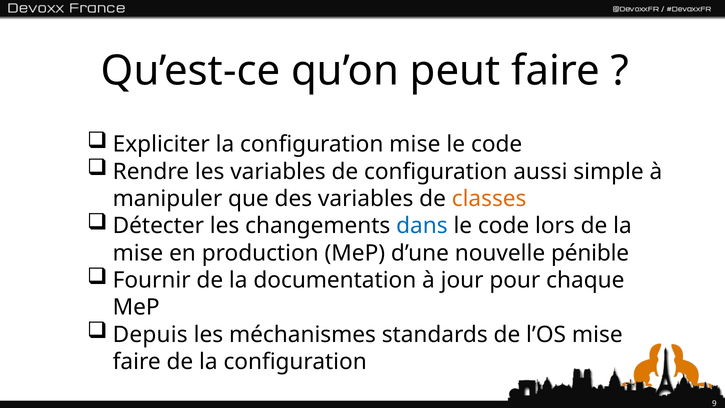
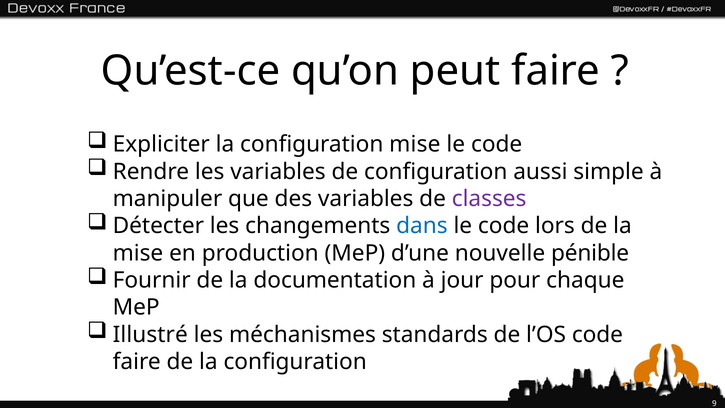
classes colour: orange -> purple
Depuis: Depuis -> Illustré
l’OS mise: mise -> code
